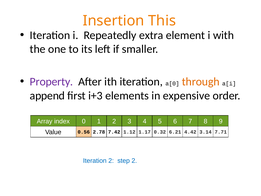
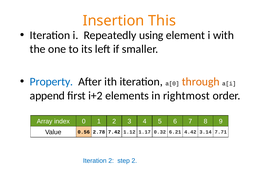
extra: extra -> using
Property colour: purple -> blue
i+3: i+3 -> i+2
expensive: expensive -> rightmost
